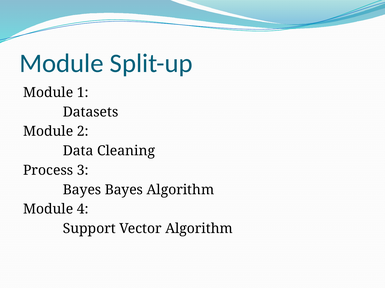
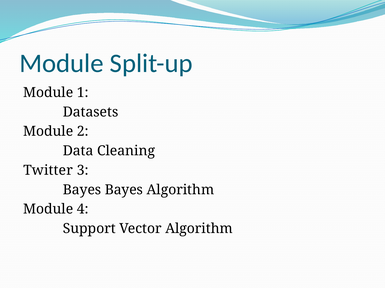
Process: Process -> Twitter
